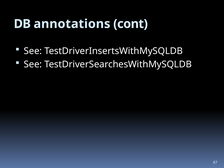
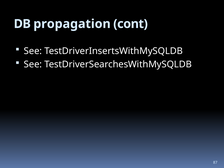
annotations: annotations -> propagation
